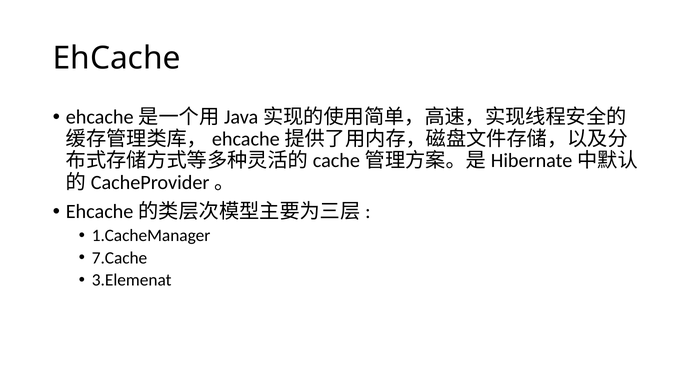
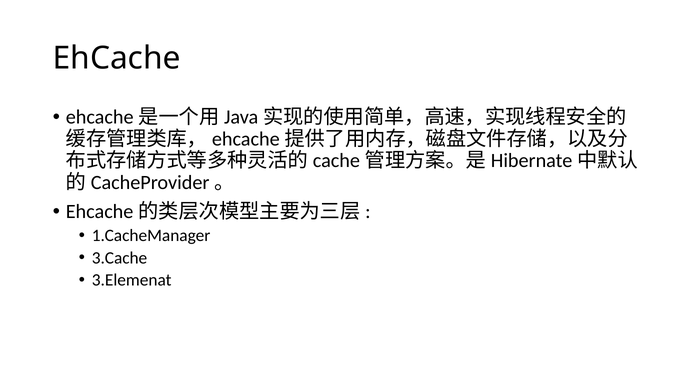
7.Cache: 7.Cache -> 3.Cache
